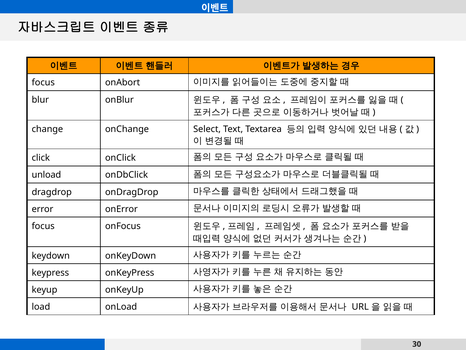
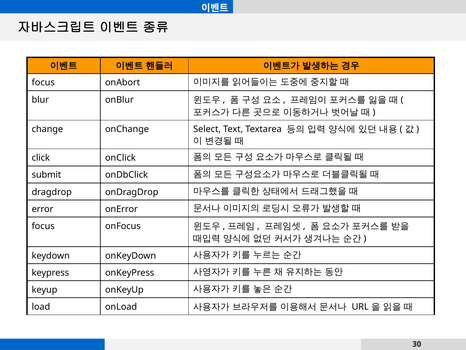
unload: unload -> submit
